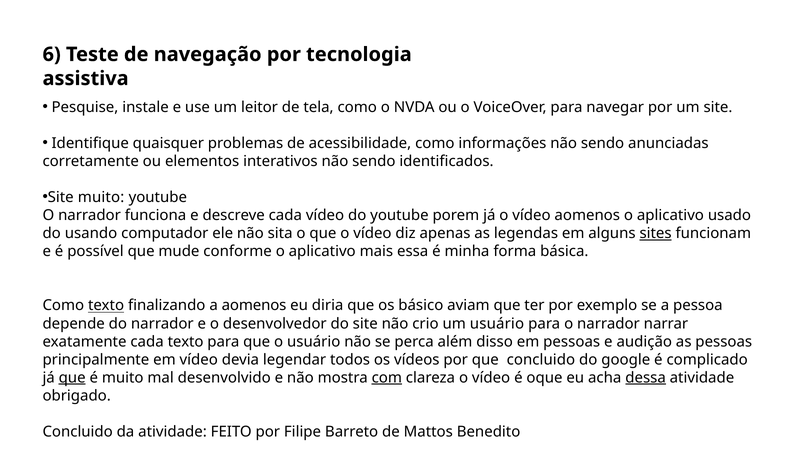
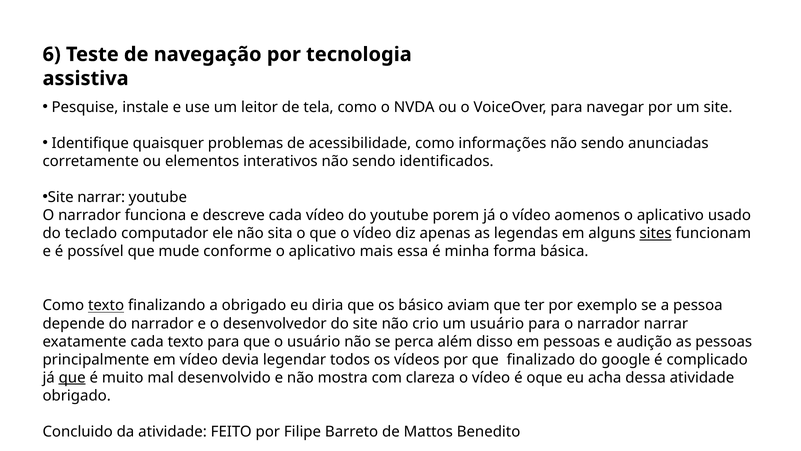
Site muito: muito -> narrar
usando: usando -> teclado
a aomenos: aomenos -> obrigado
que concluido: concluido -> finalizado
com underline: present -> none
dessa underline: present -> none
